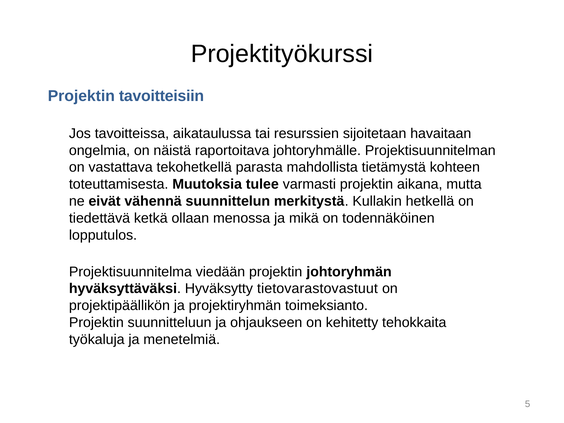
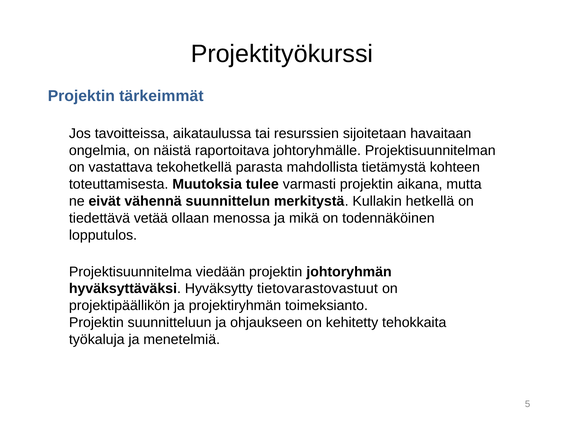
tavoitteisiin: tavoitteisiin -> tärkeimmät
ketkä: ketkä -> vetää
